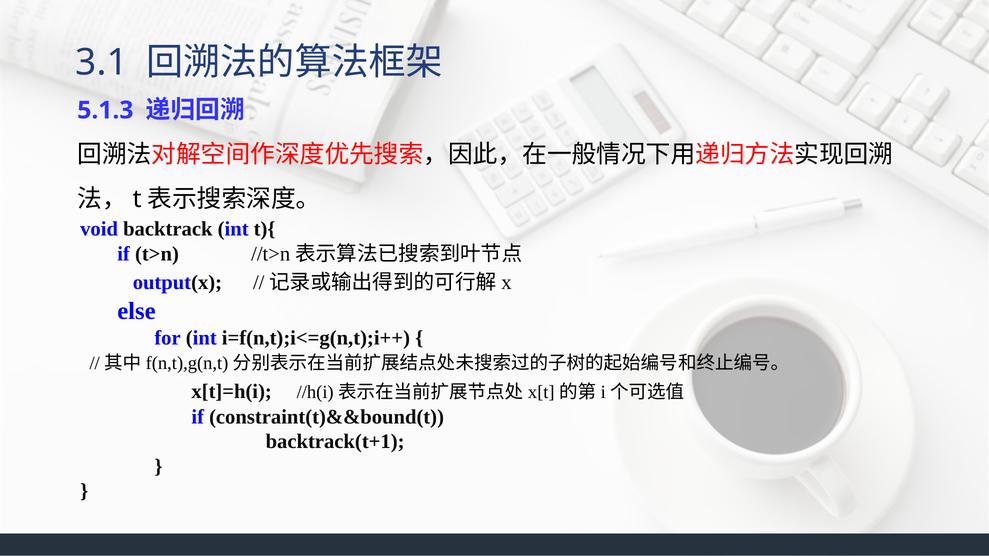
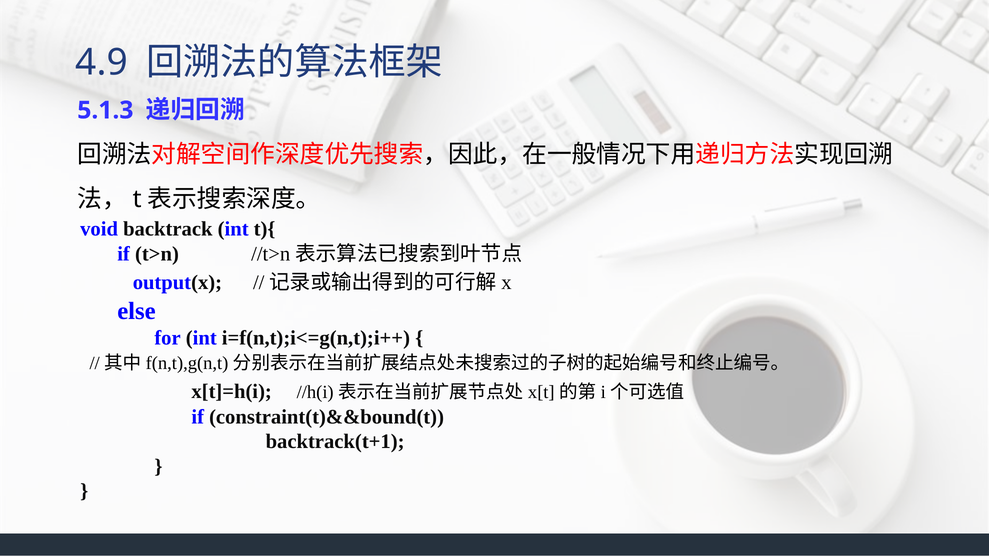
3.1: 3.1 -> 4.9
